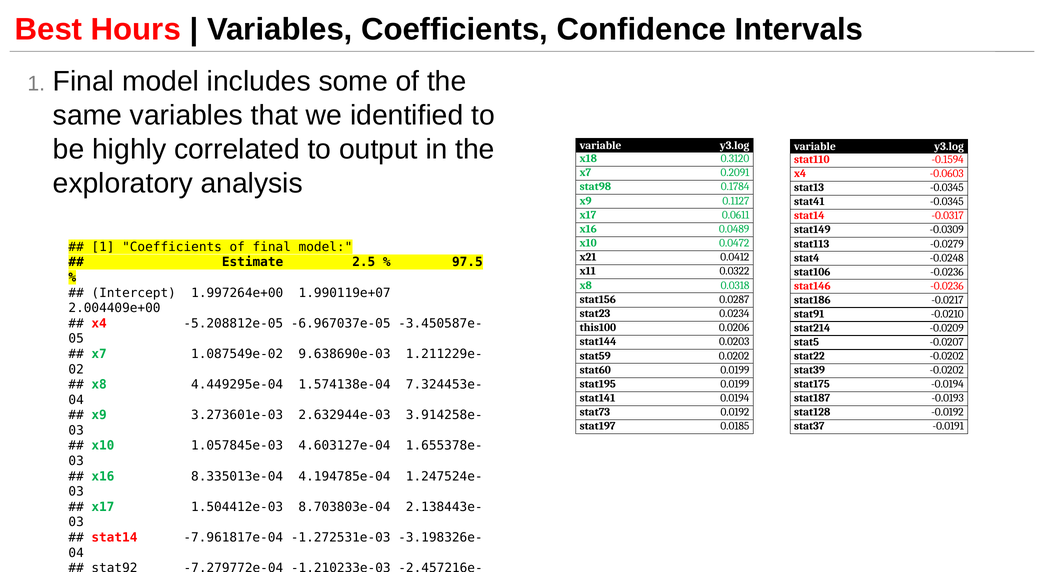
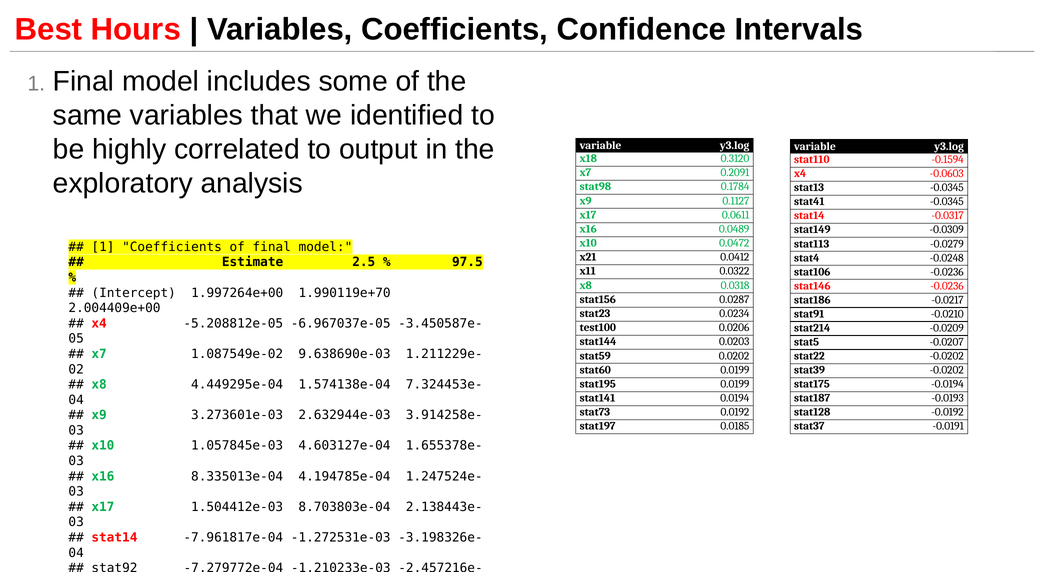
1.990119e+07: 1.990119e+07 -> 1.990119e+70
this100: this100 -> test100
